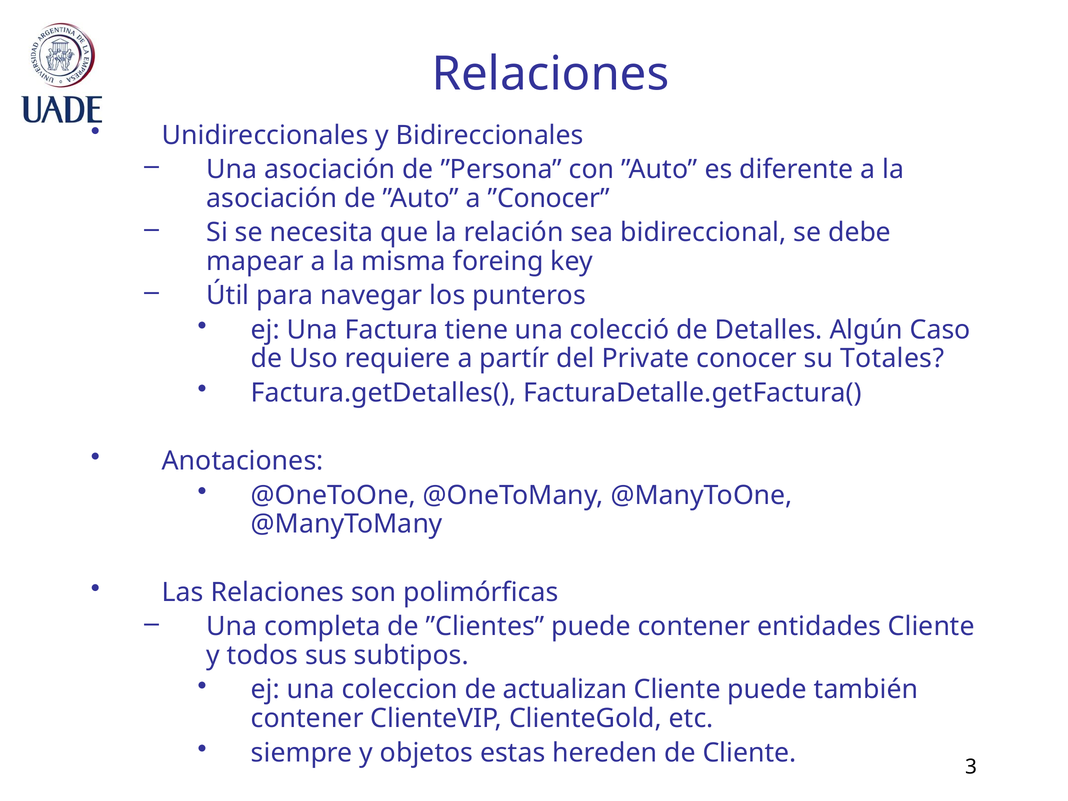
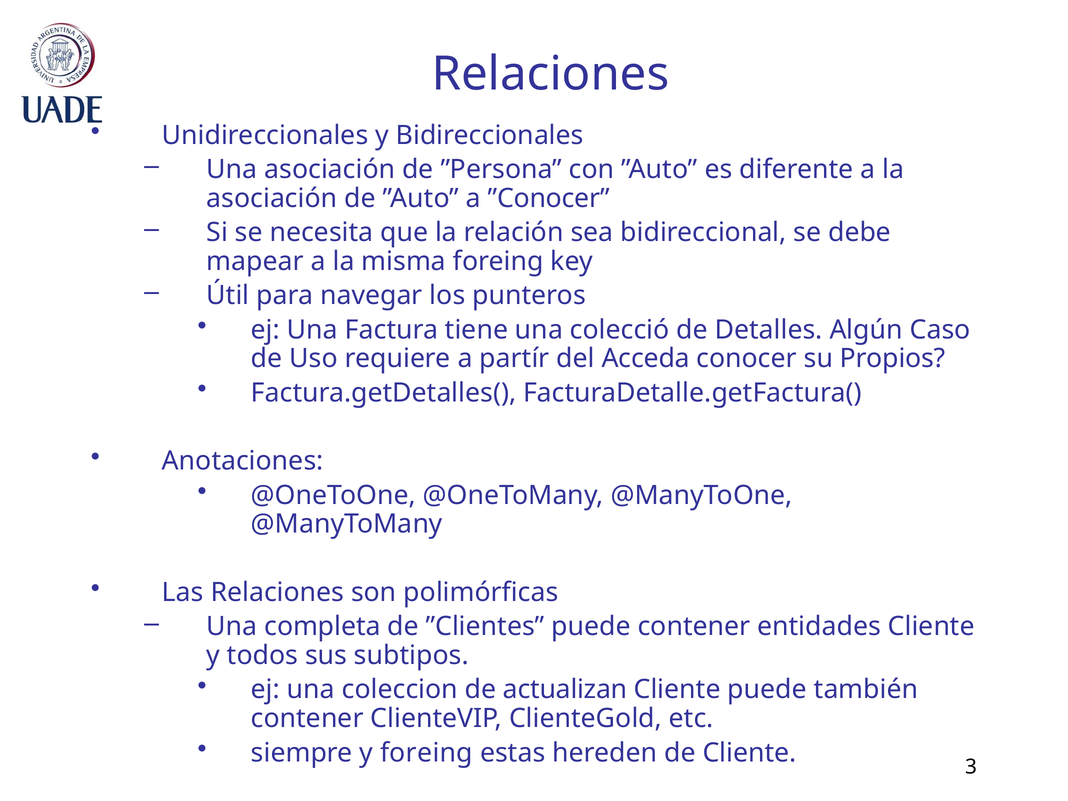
Private: Private -> Acceda
Totales: Totales -> Propios
y objetos: objetos -> foreing
